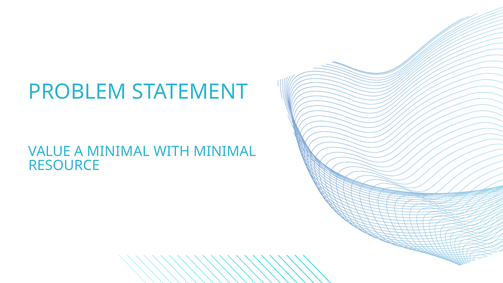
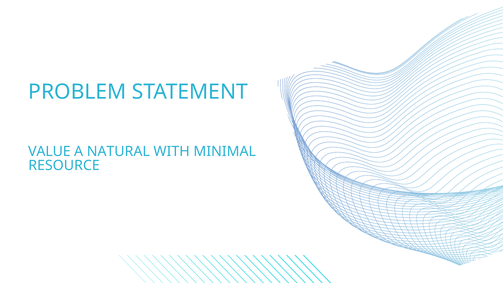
A MINIMAL: MINIMAL -> NATURAL
